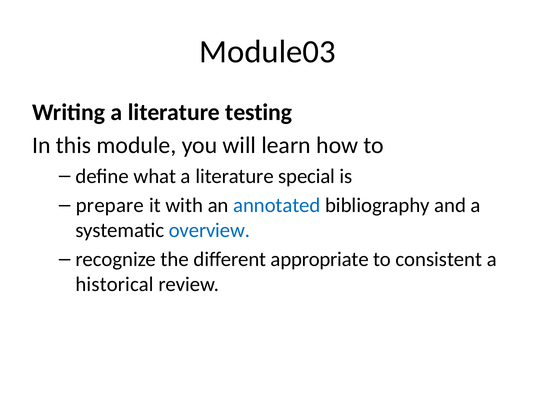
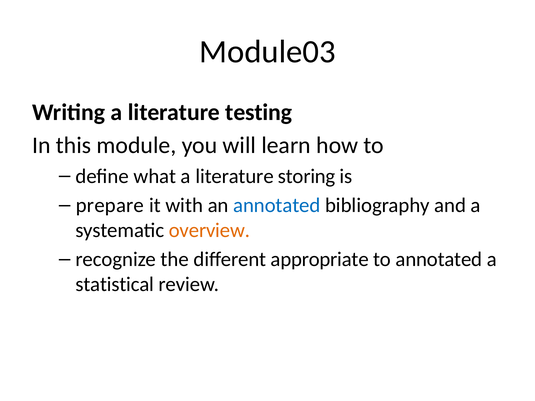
special: special -> storing
overview colour: blue -> orange
to consistent: consistent -> annotated
historical: historical -> statistical
